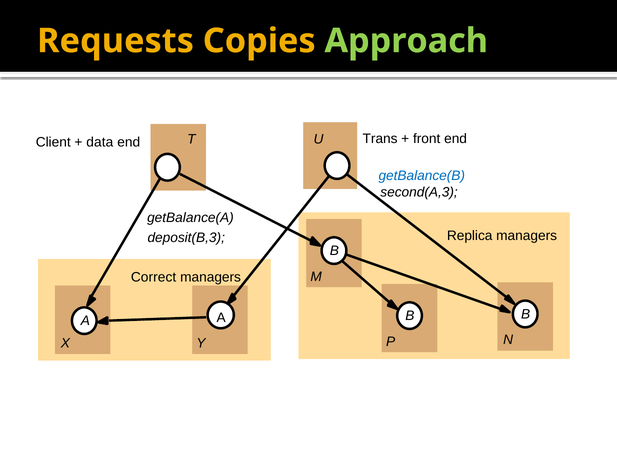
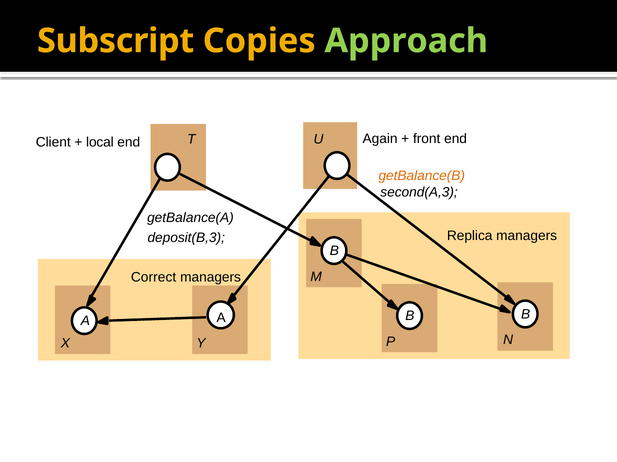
Requests: Requests -> Subscript
Trans: Trans -> Again
data: data -> local
getBalance(B colour: blue -> orange
